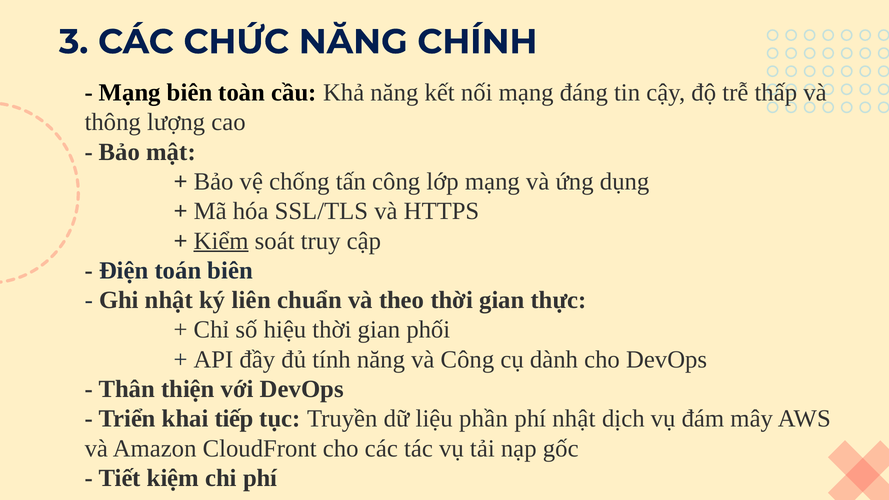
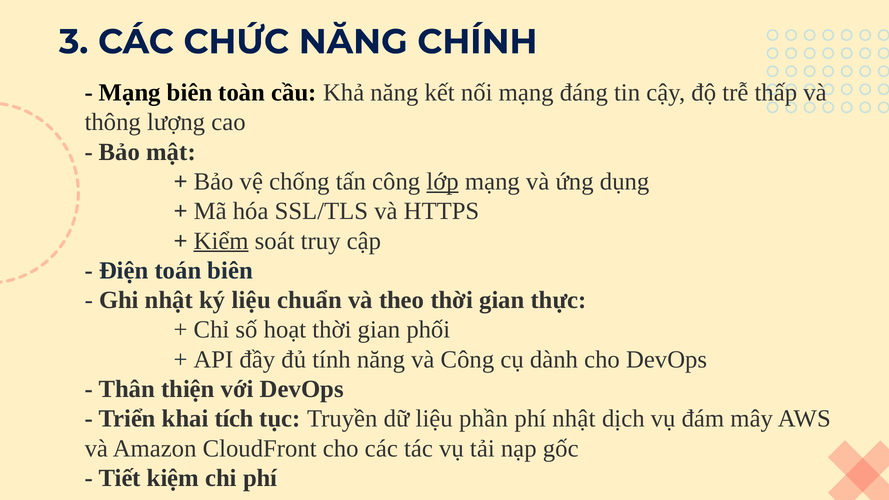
lớp underline: none -> present
ký liên: liên -> liệu
hiệu: hiệu -> hoạt
tiếp: tiếp -> tích
